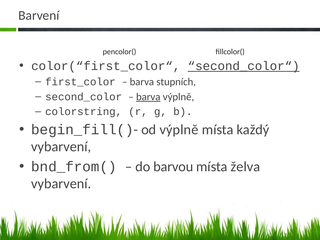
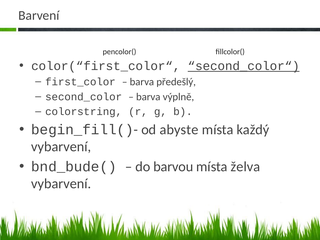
stupních: stupních -> předešlý
barva at (148, 97) underline: present -> none
od výplně: výplně -> abyste
bnd_from(: bnd_from( -> bnd_bude(
